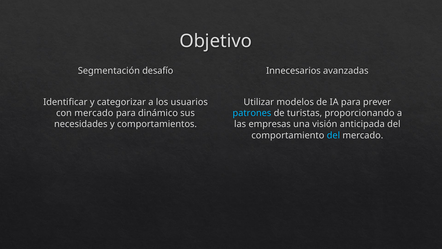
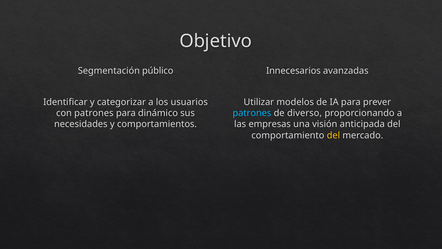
desafío: desafío -> público
con mercado: mercado -> patrones
turistas: turistas -> diverso
del at (333, 135) colour: light blue -> yellow
